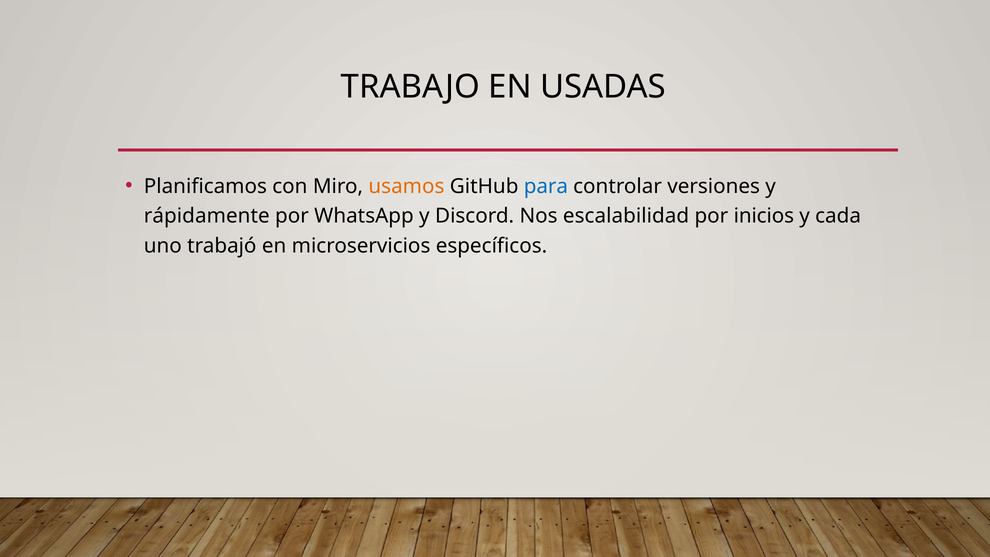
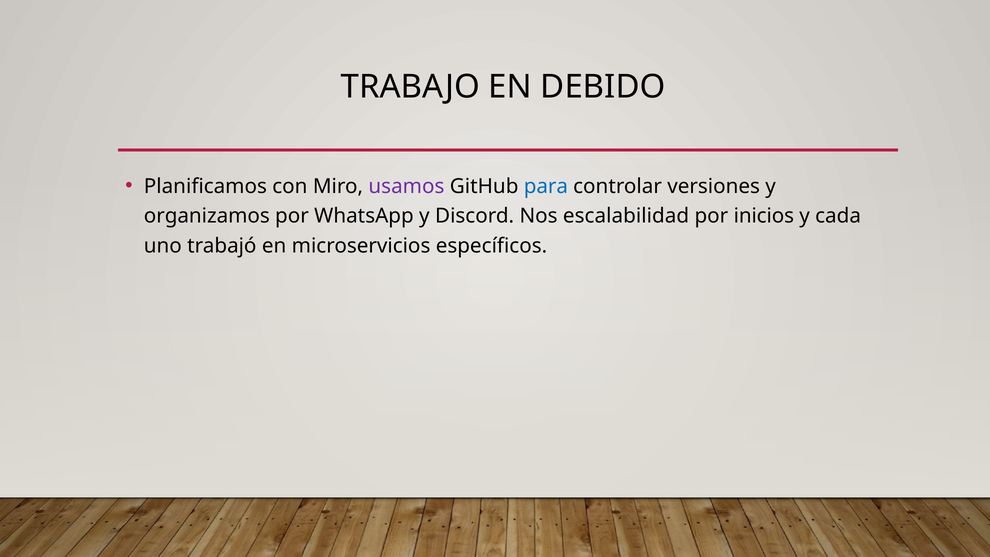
USADAS: USADAS -> DEBIDO
usamos colour: orange -> purple
rápidamente: rápidamente -> organizamos
